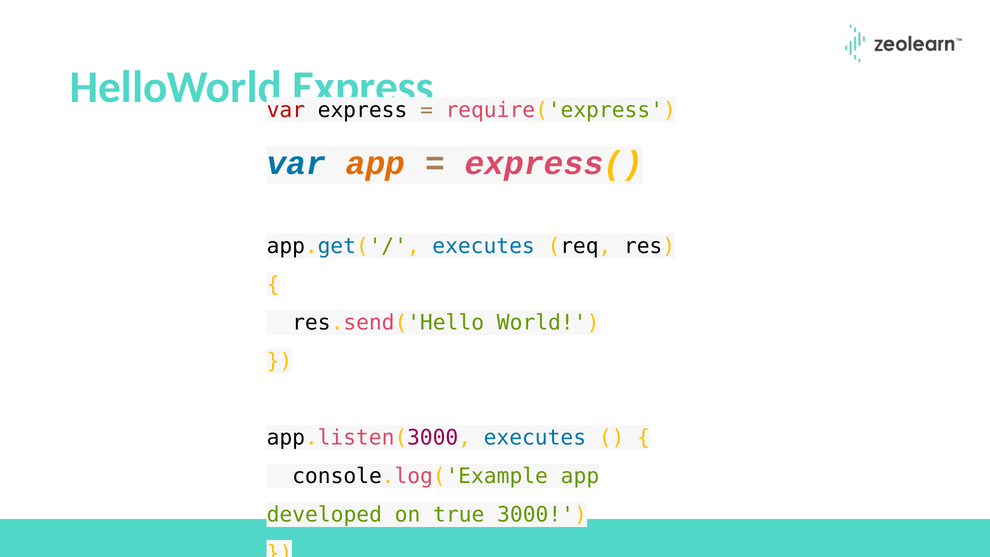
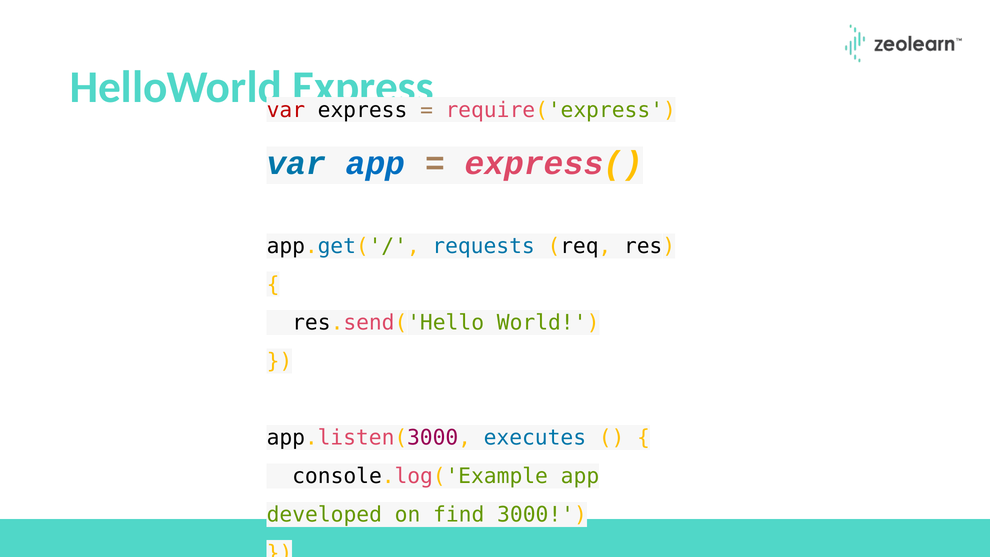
app at (376, 163) colour: orange -> blue
app.get('/ executes: executes -> requests
true: true -> find
